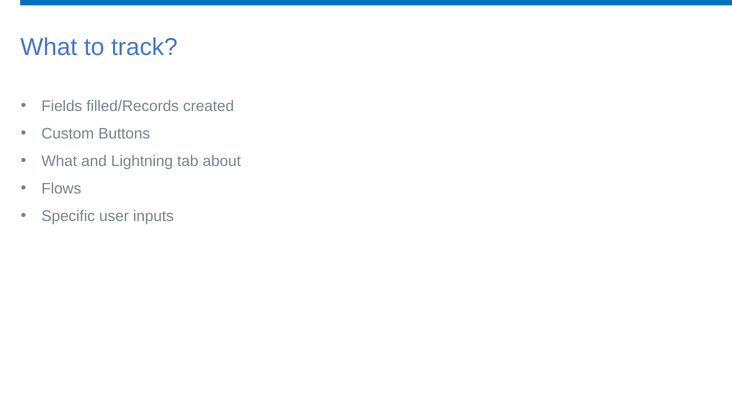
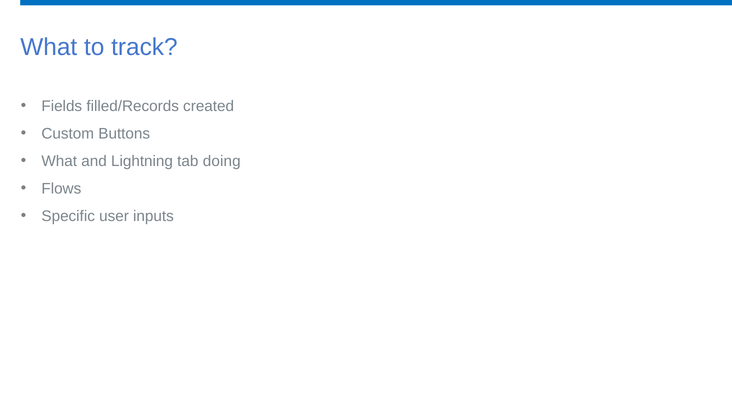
about: about -> doing
